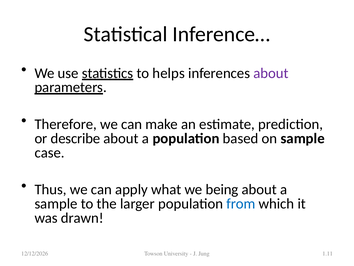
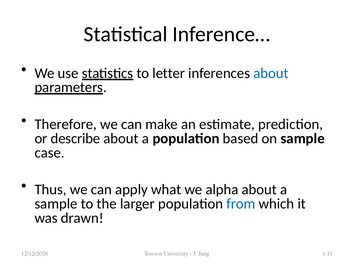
helps: helps -> letter
about at (271, 73) colour: purple -> blue
being: being -> alpha
